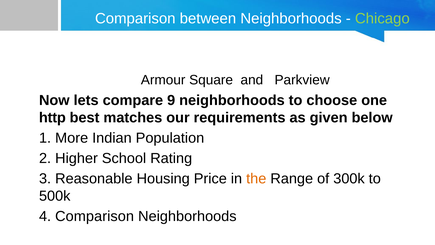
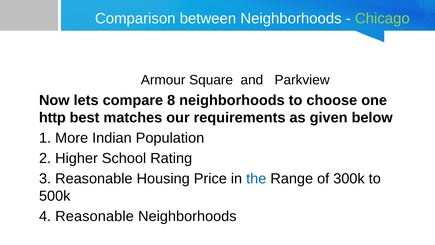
9: 9 -> 8
the colour: orange -> blue
4 Comparison: Comparison -> Reasonable
